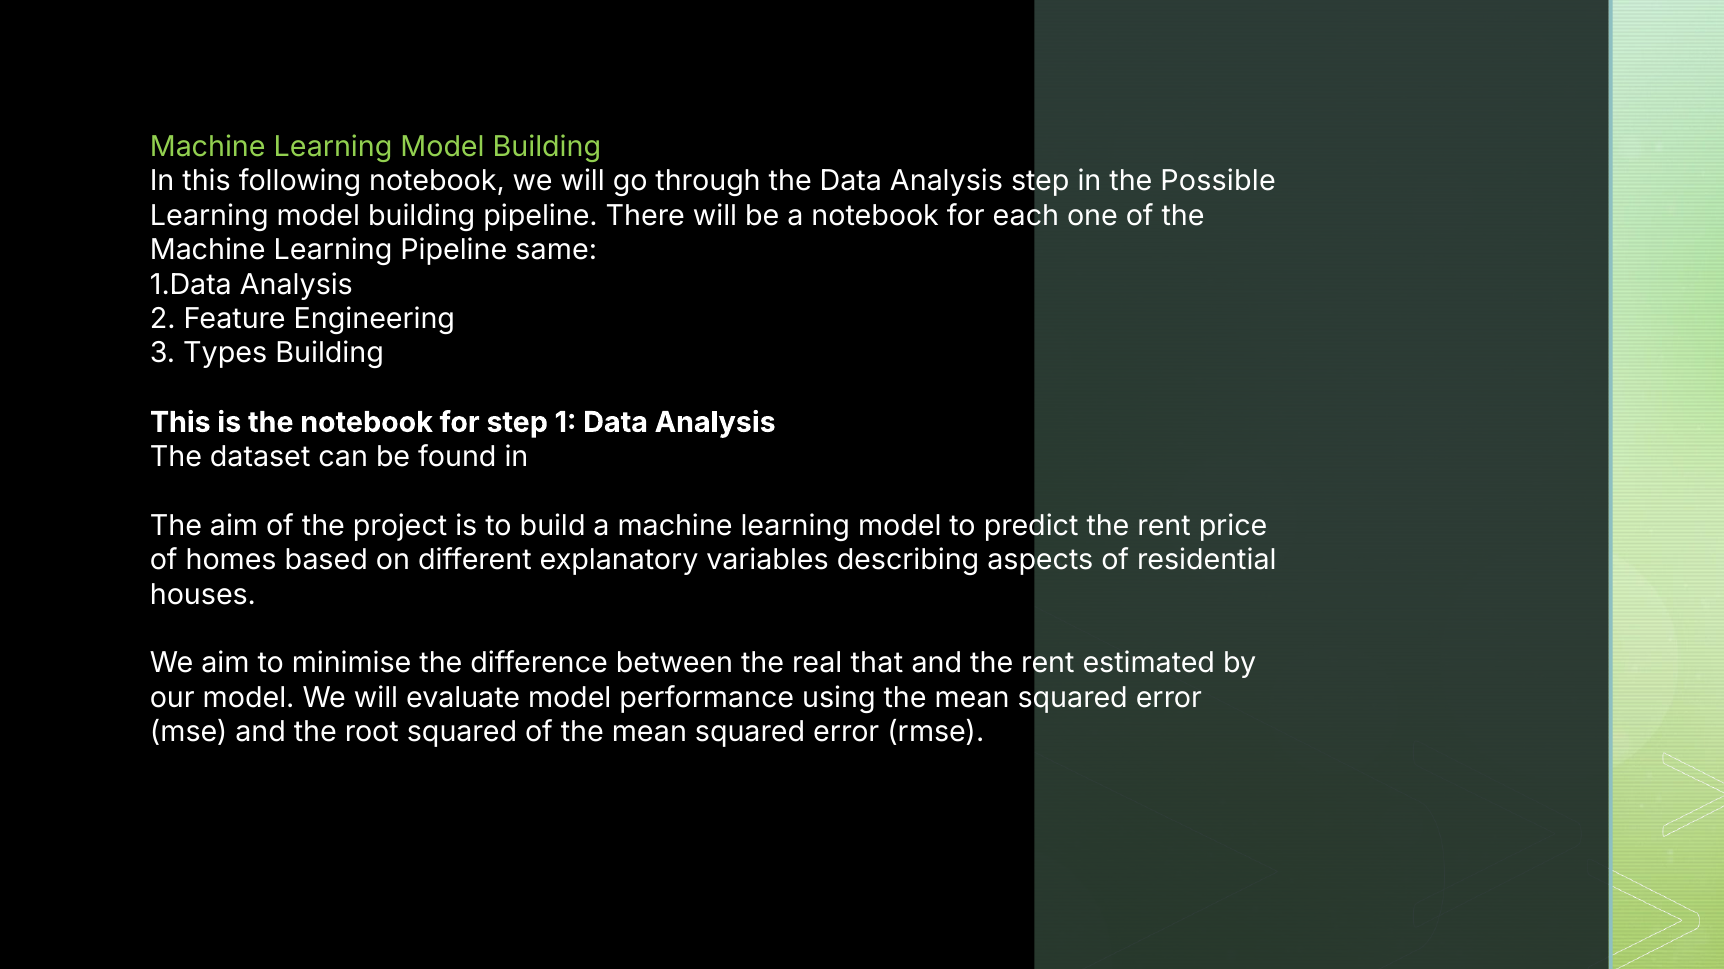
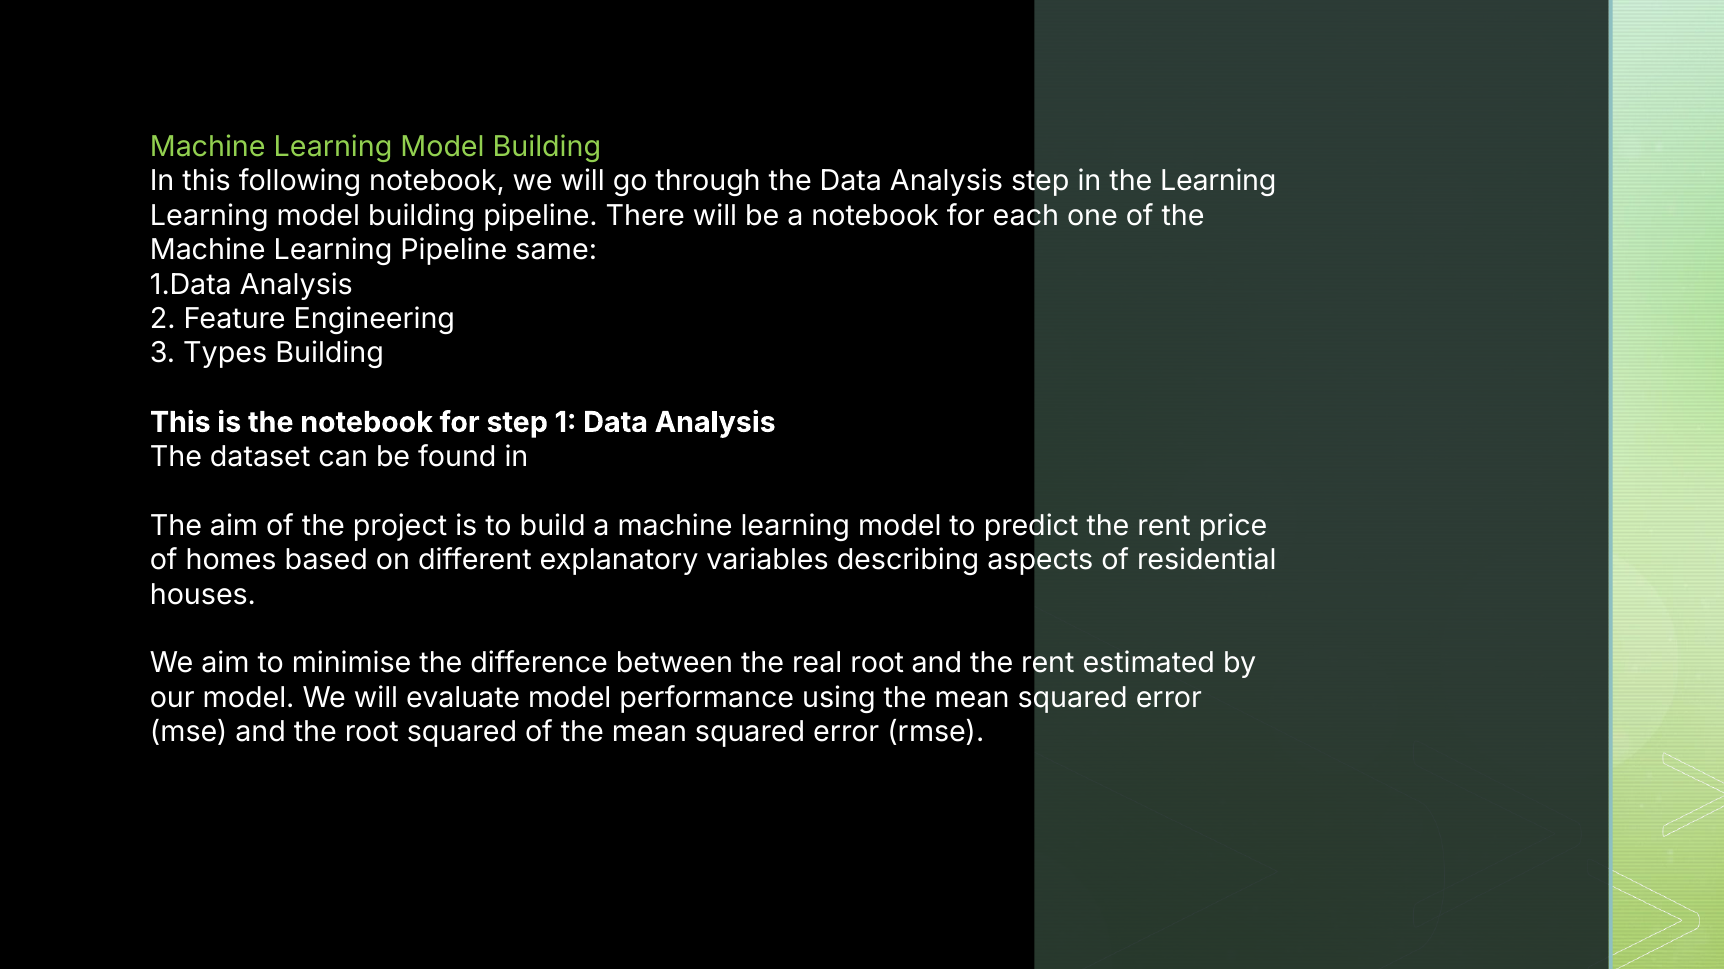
the Possible: Possible -> Learning
real that: that -> root
